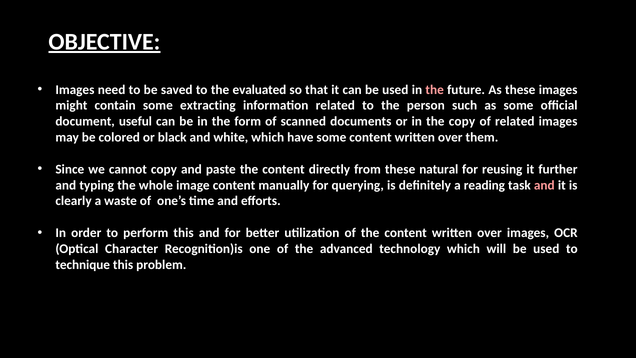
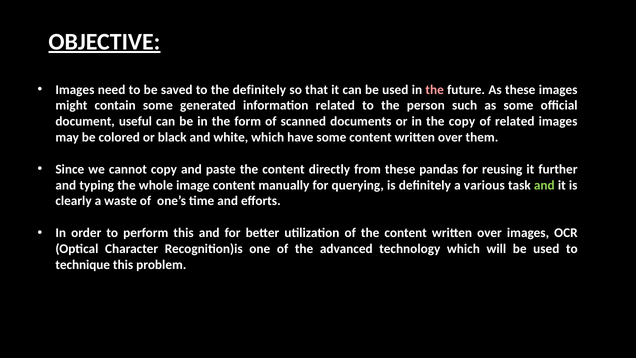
the evaluated: evaluated -> definitely
extracting: extracting -> generated
natural: natural -> pandas
reading: reading -> various
and at (544, 185) colour: pink -> light green
